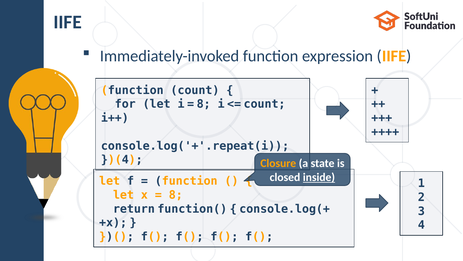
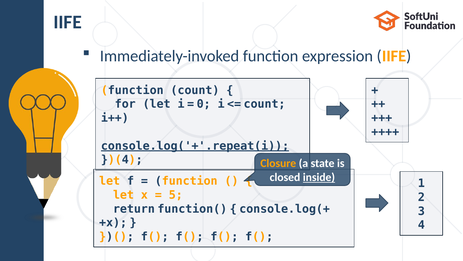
8 at (204, 104): 8 -> 0
console.log('+'.repeat(i underline: none -> present
8 at (176, 195): 8 -> 5
